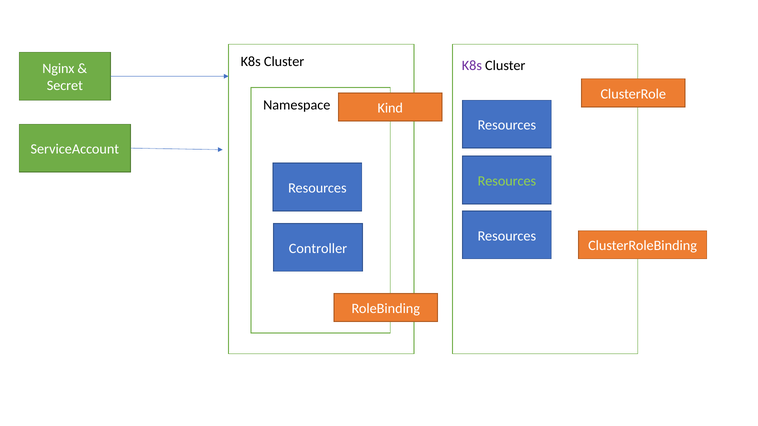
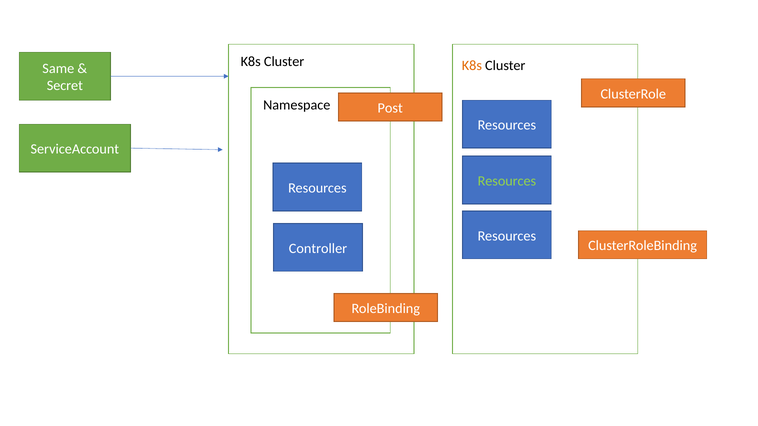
K8s at (472, 66) colour: purple -> orange
Nginx: Nginx -> Same
Kind: Kind -> Post
